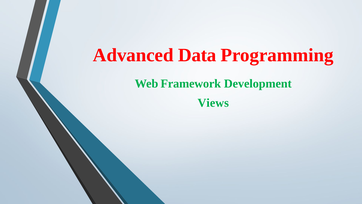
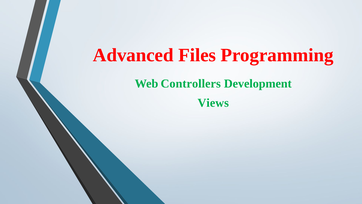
Data: Data -> Files
Framework: Framework -> Controllers
